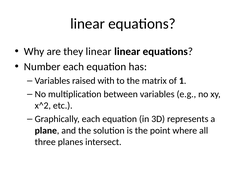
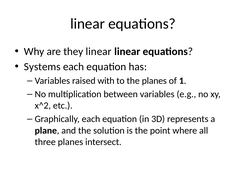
Number: Number -> Systems
the matrix: matrix -> planes
